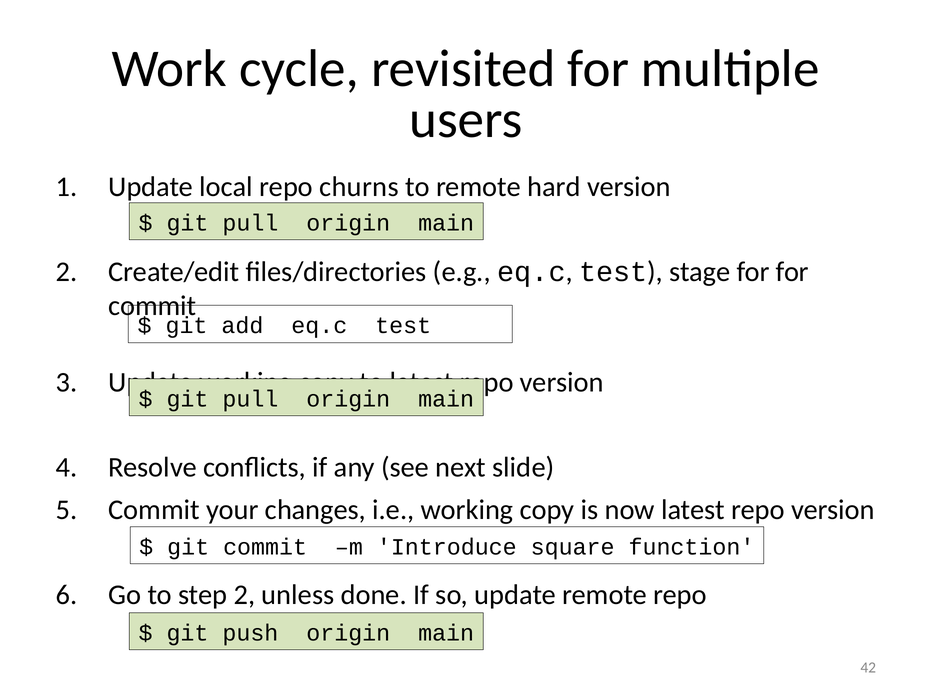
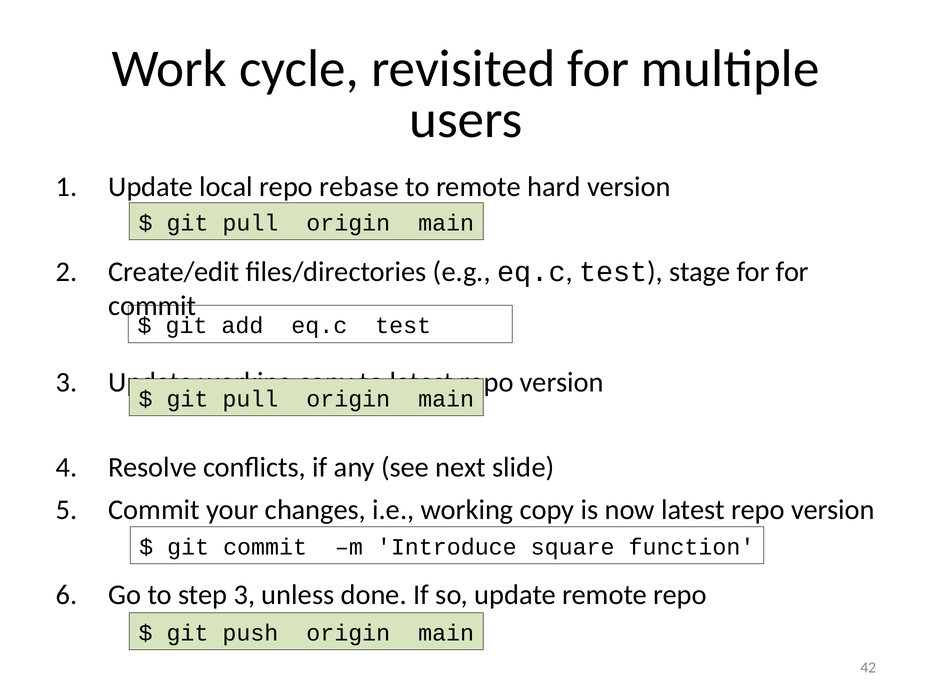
churns: churns -> rebase
step 2: 2 -> 3
